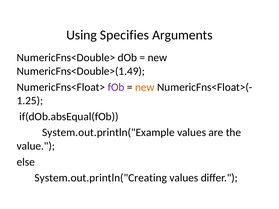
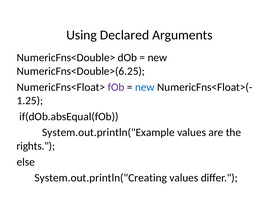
Specifies: Specifies -> Declared
NumericFns<Double>(1.49: NumericFns<Double>(1.49 -> NumericFns<Double>(6.25
new at (145, 87) colour: orange -> blue
value: value -> rights
